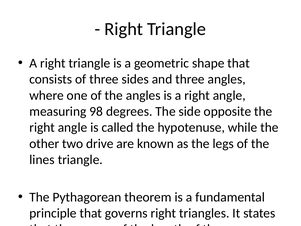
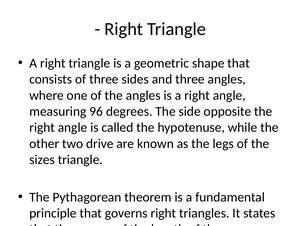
98: 98 -> 96
lines: lines -> sizes
